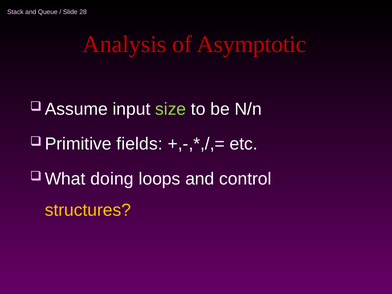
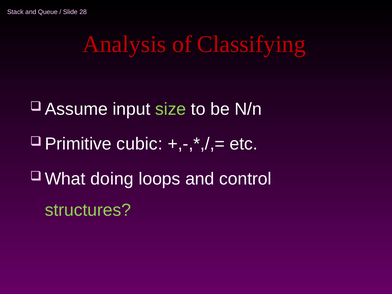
Asymptotic: Asymptotic -> Classifying
fields: fields -> cubic
structures colour: yellow -> light green
